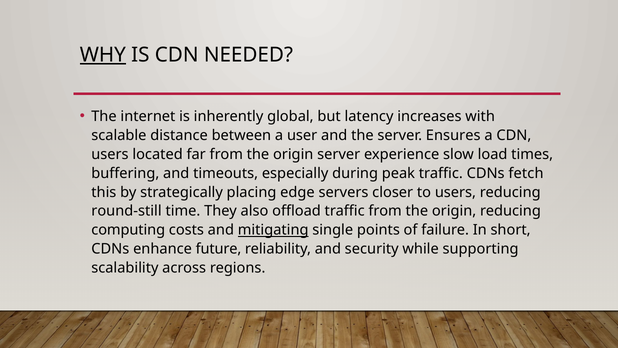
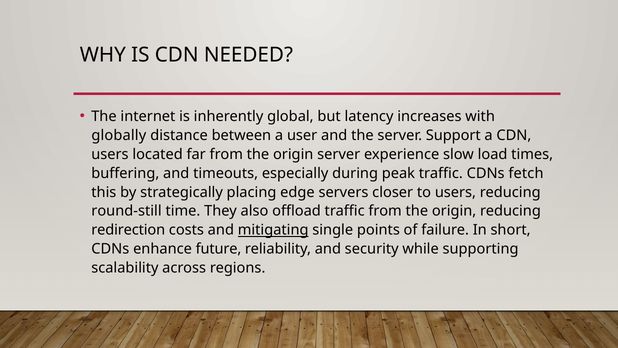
WHY underline: present -> none
scalable: scalable -> globally
Ensures: Ensures -> Support
computing: computing -> redirection
